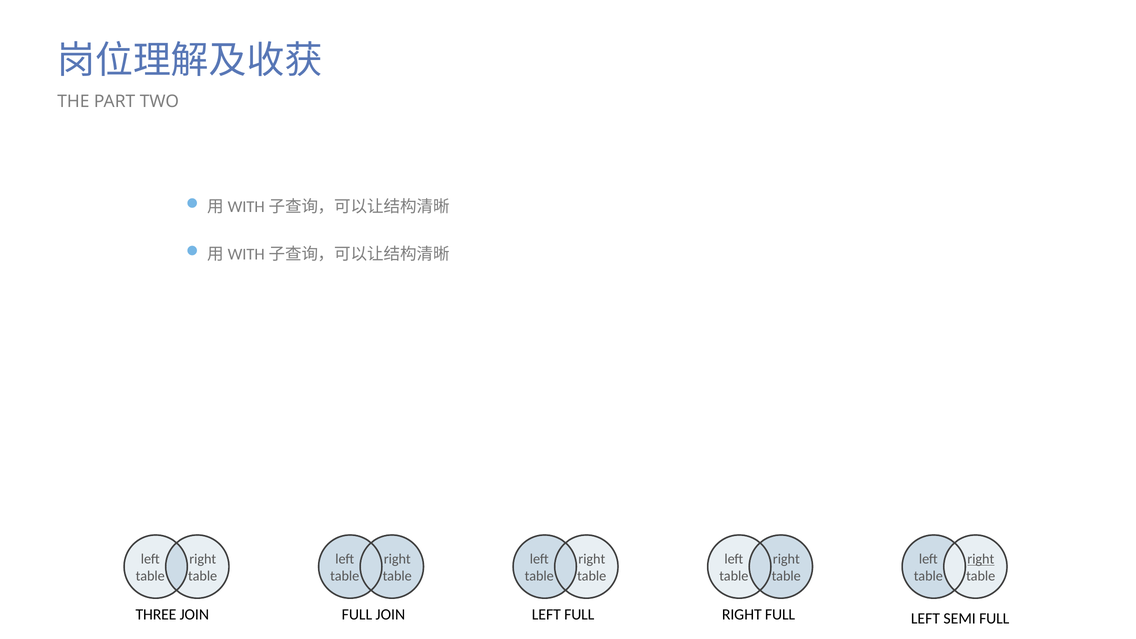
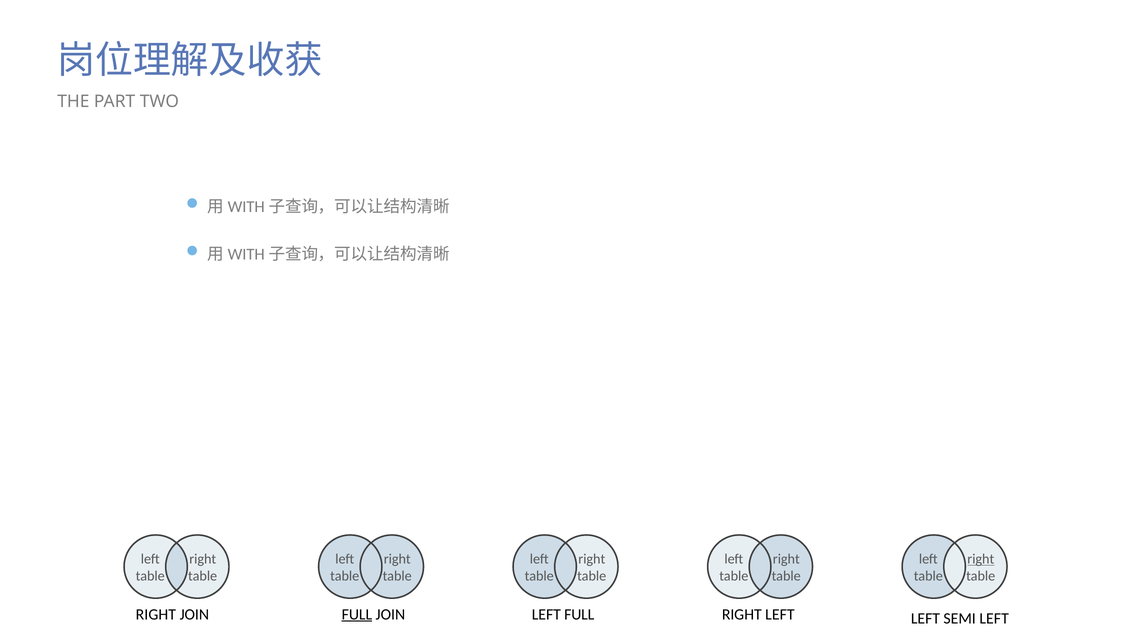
THREE at (156, 614): THREE -> RIGHT
FULL at (357, 614) underline: none -> present
RIGHT FULL: FULL -> LEFT
SEMI FULL: FULL -> LEFT
